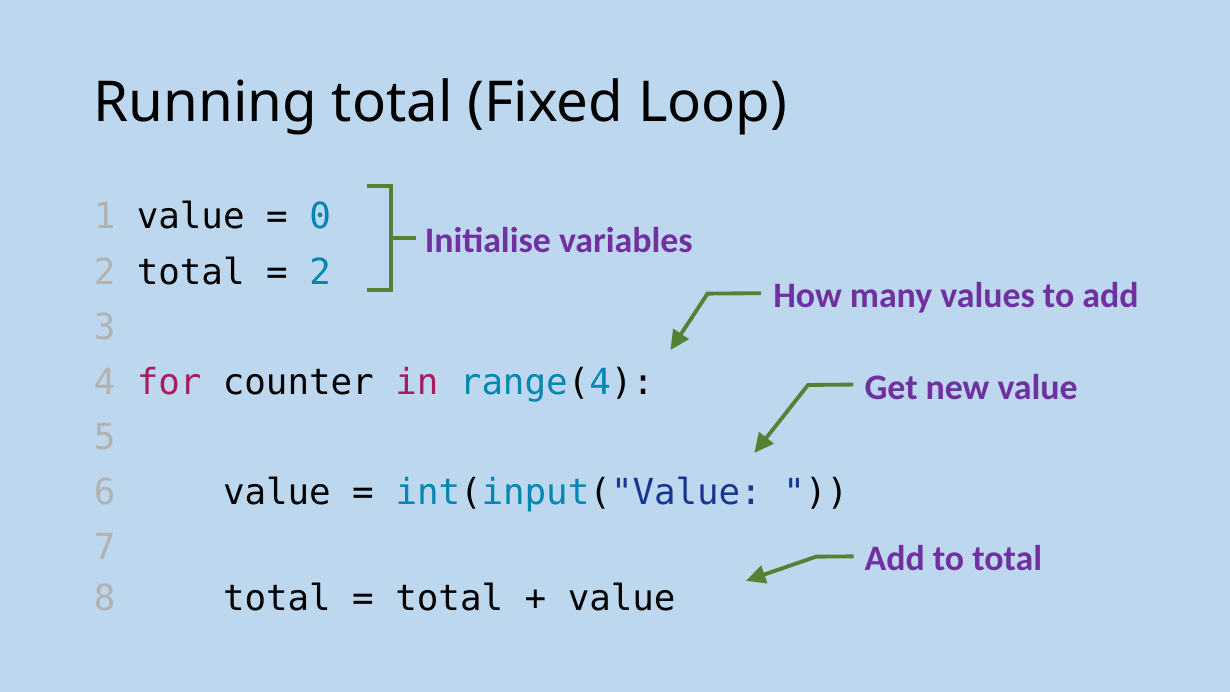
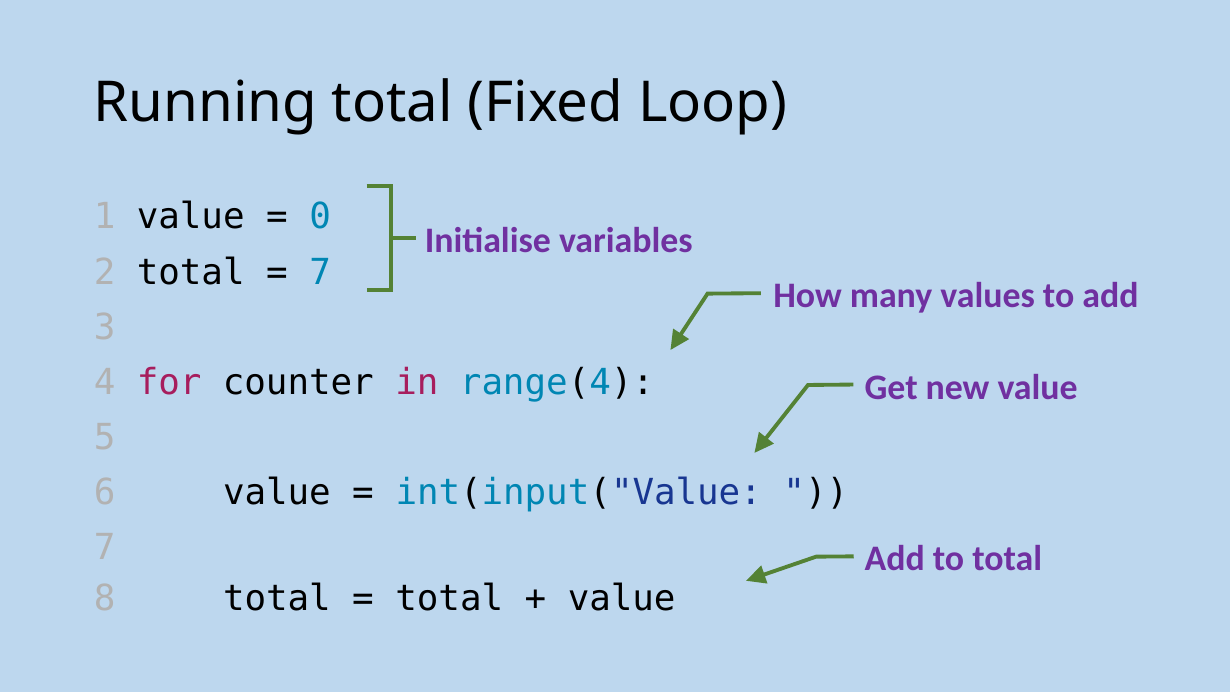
2 at (320, 272): 2 -> 7
